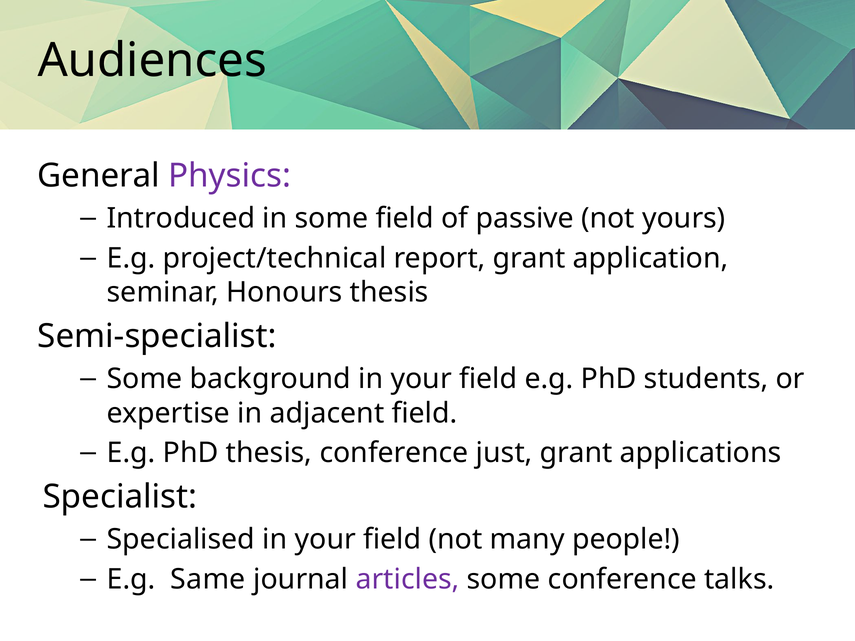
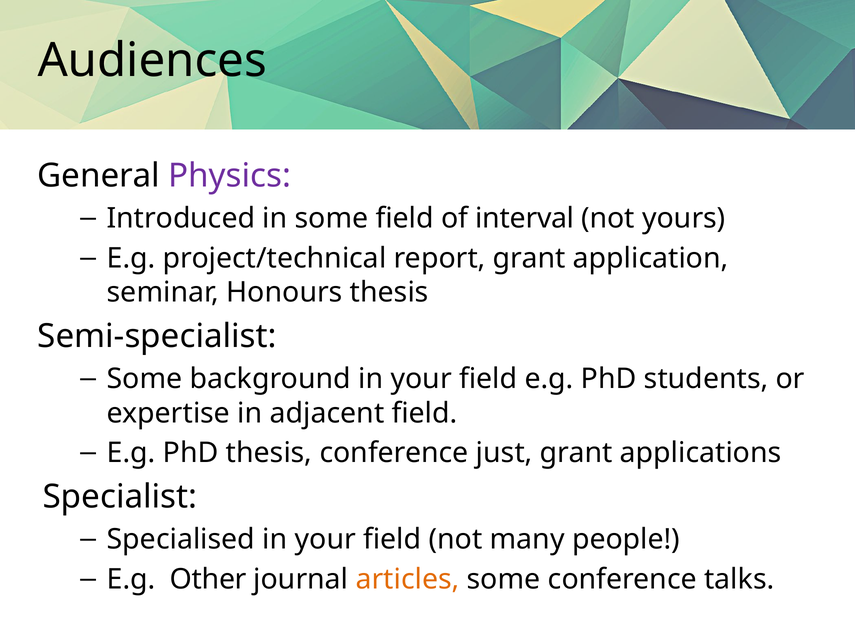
passive: passive -> interval
Same: Same -> Other
articles colour: purple -> orange
